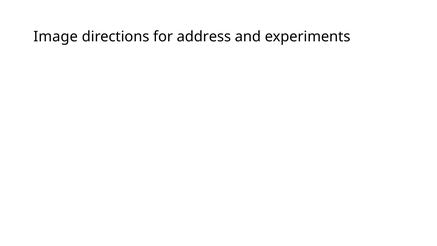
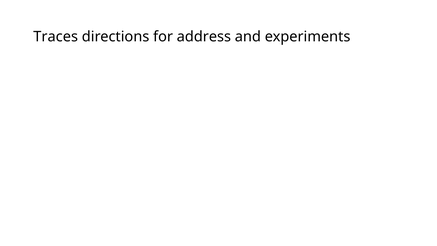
Image: Image -> Traces
